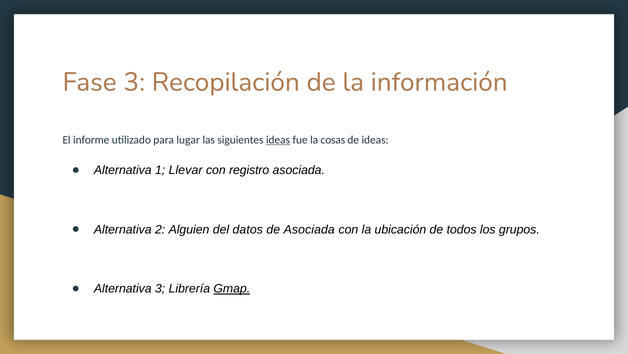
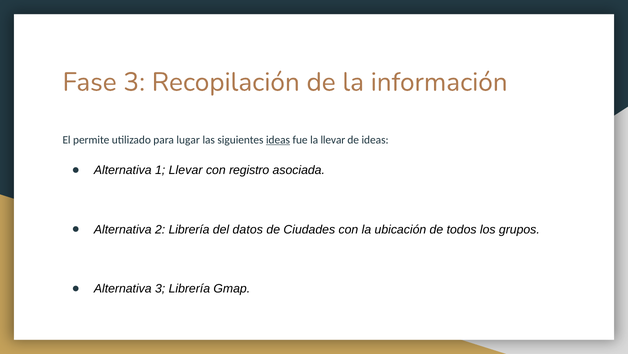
informe: informe -> permite
la cosas: cosas -> llevar
2 Alguien: Alguien -> Librería
de Asociada: Asociada -> Ciudades
Gmap underline: present -> none
